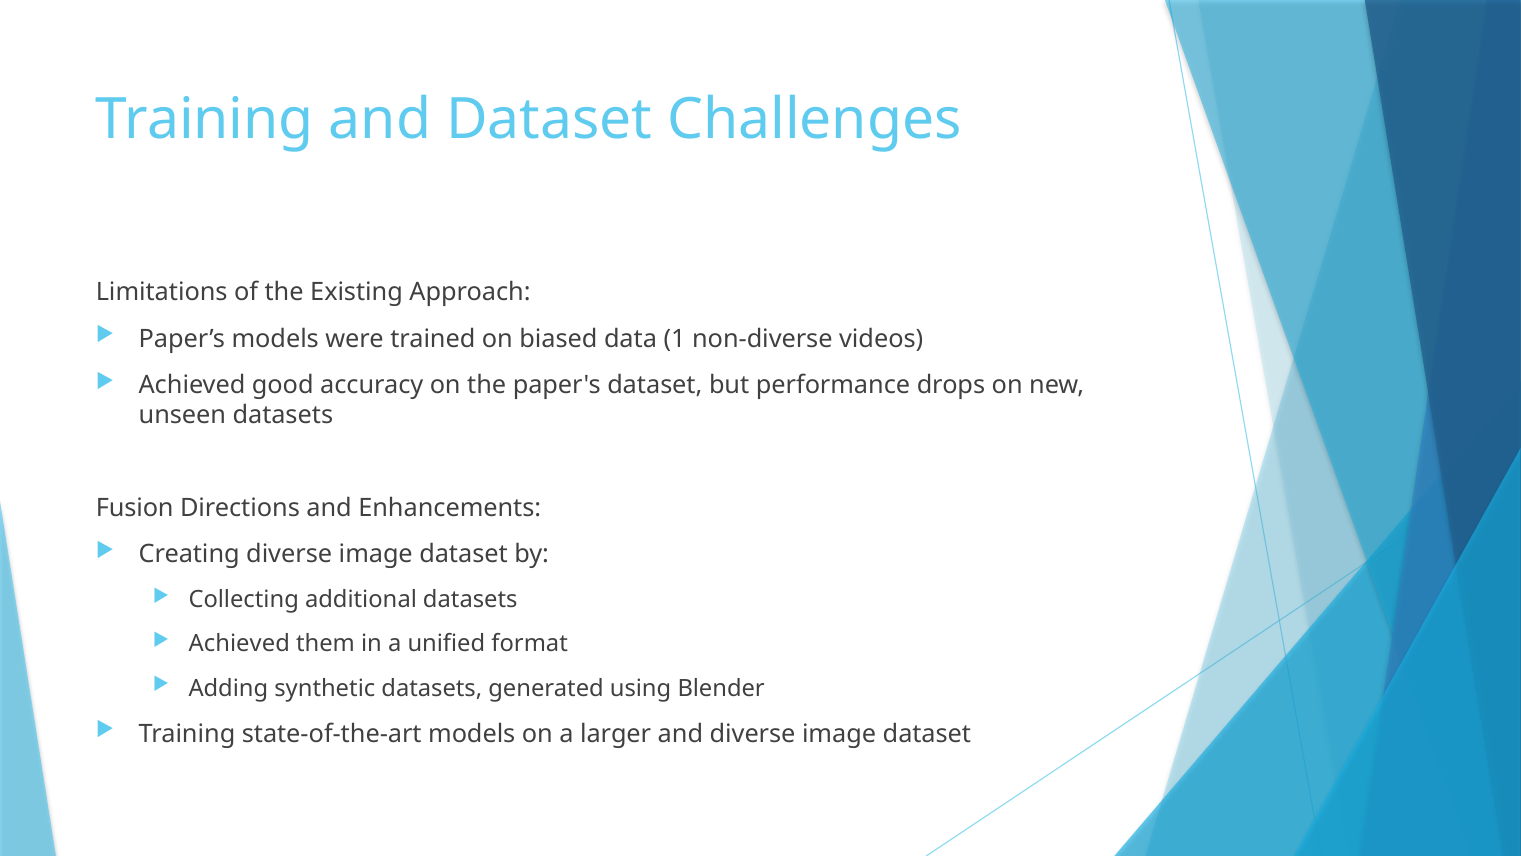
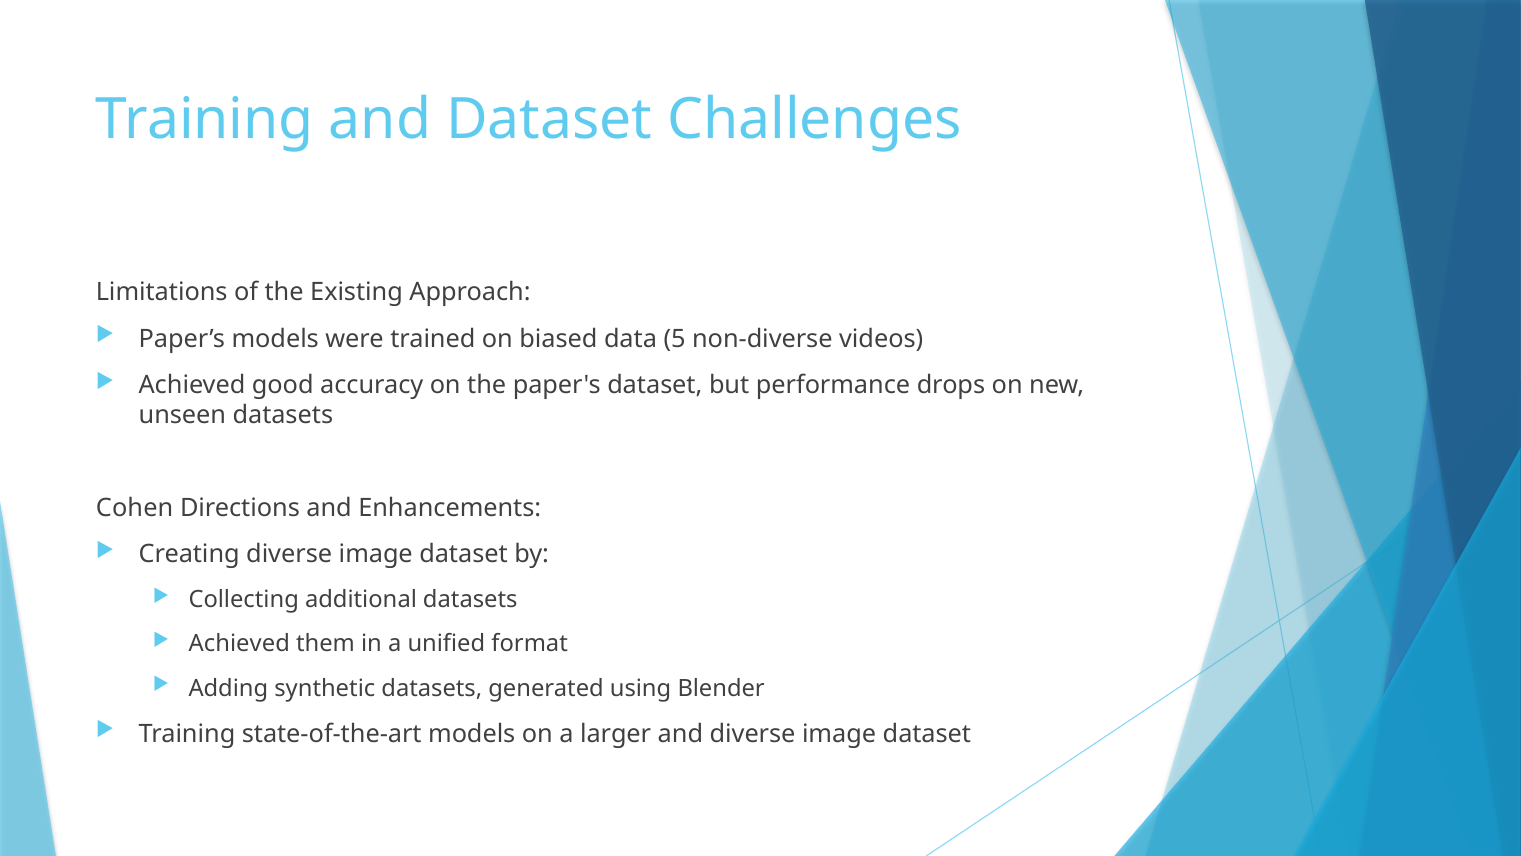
1: 1 -> 5
Fusion: Fusion -> Cohen
